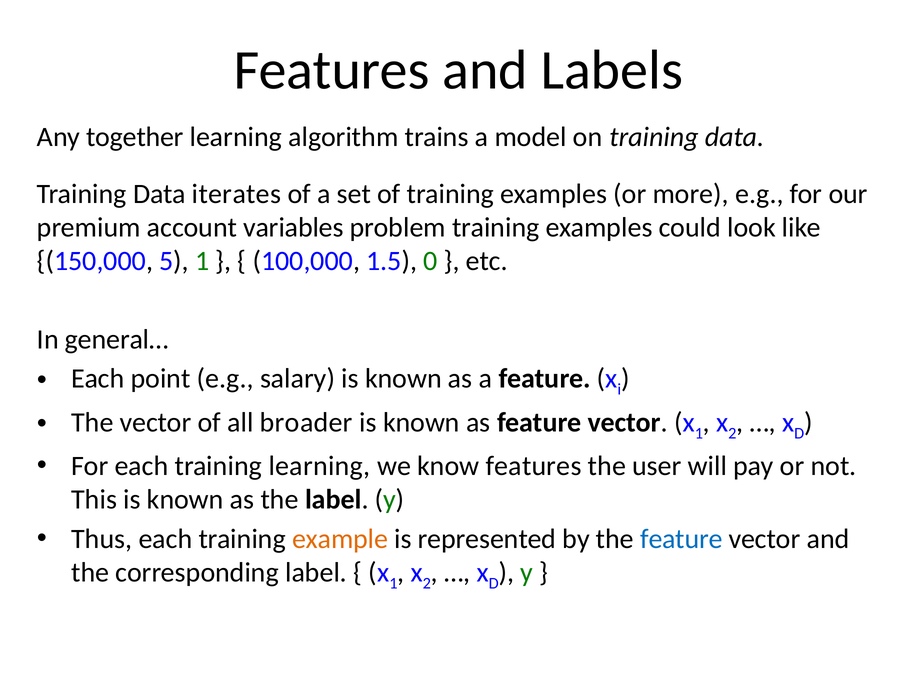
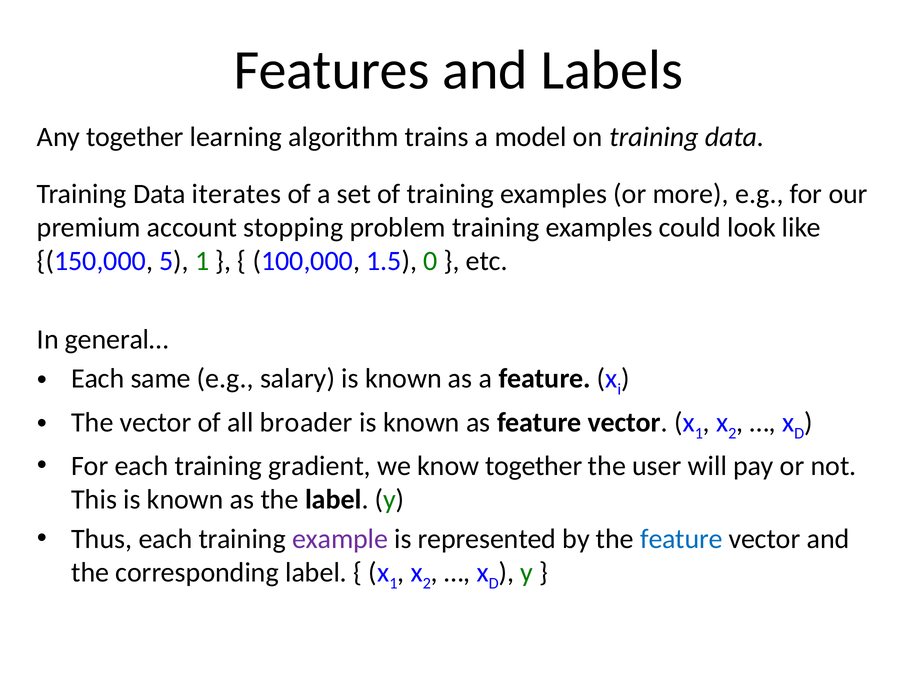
variables: variables -> stopping
point: point -> same
training learning: learning -> gradient
know features: features -> together
example colour: orange -> purple
